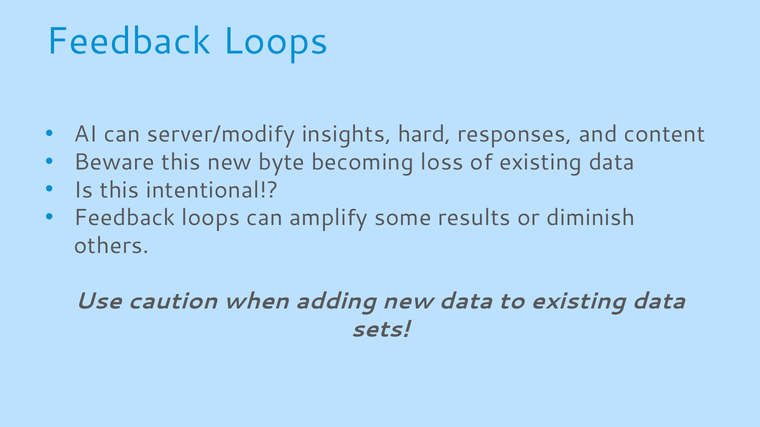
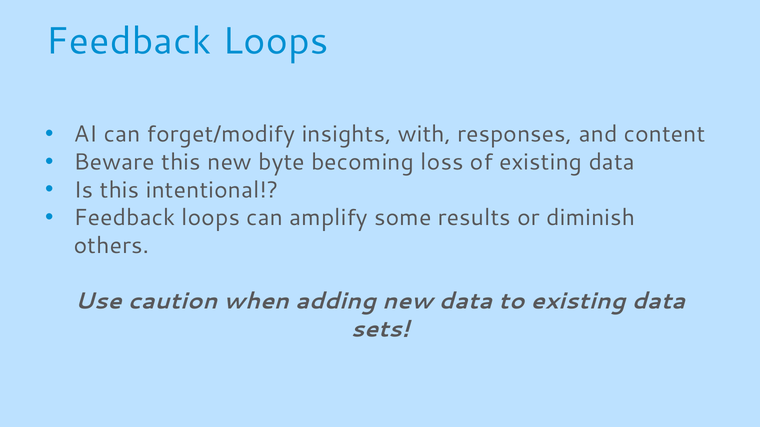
server/modify: server/modify -> forget/modify
hard: hard -> with
